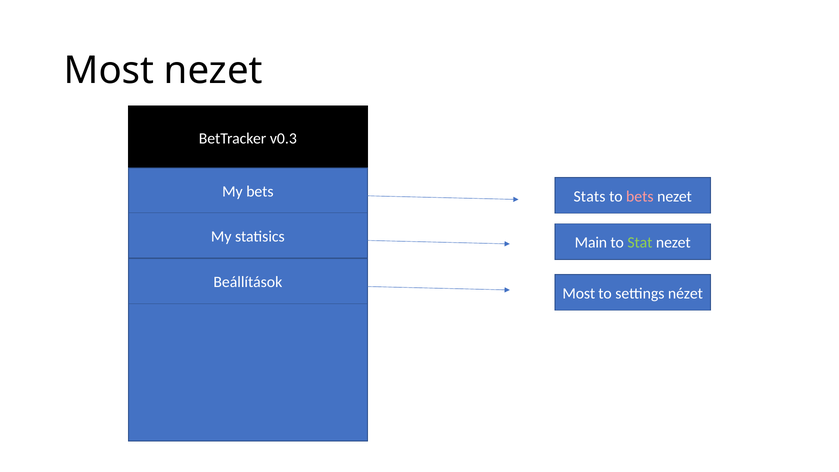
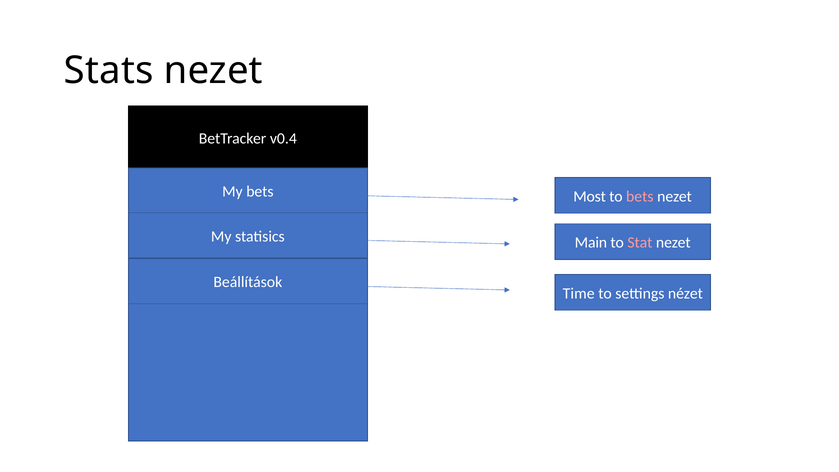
Most at (109, 70): Most -> Stats
v0.3: v0.3 -> v0.4
Stats: Stats -> Most
Stat colour: light green -> pink
Most at (579, 293): Most -> Time
